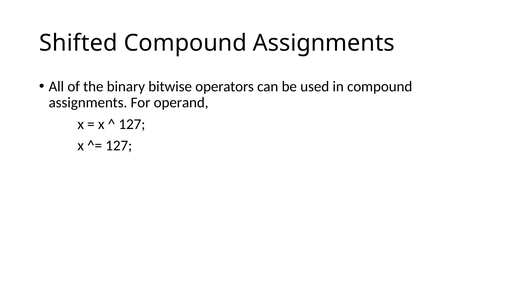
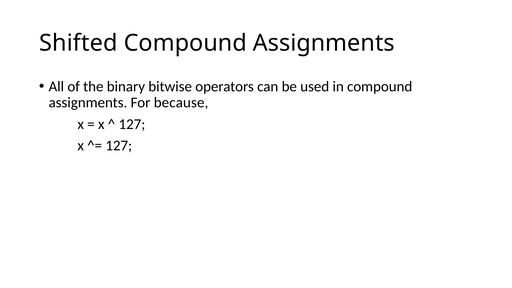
operand: operand -> because
